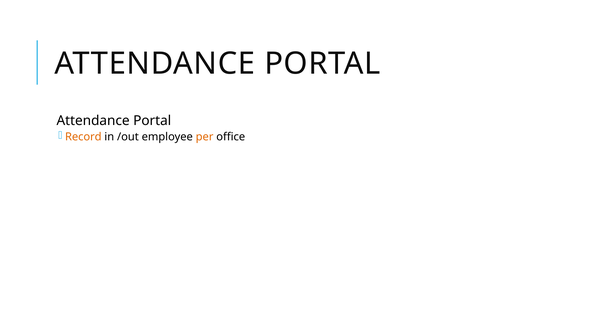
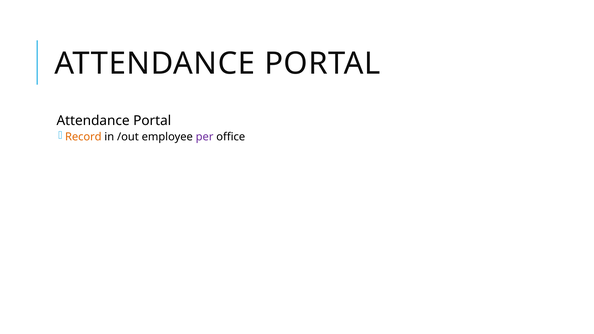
per colour: orange -> purple
